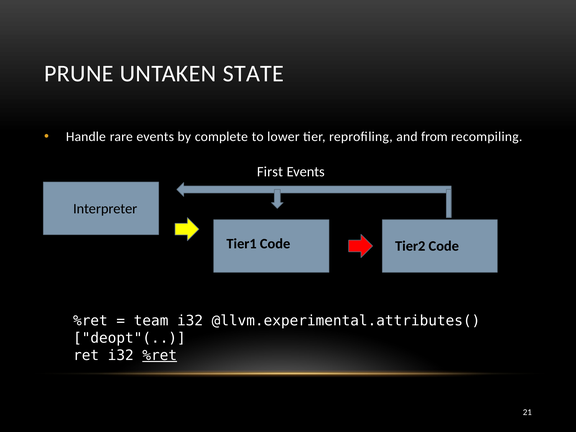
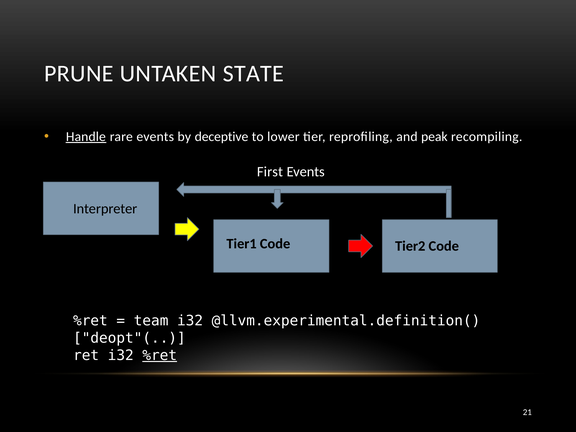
Handle underline: none -> present
complete: complete -> deceptive
from: from -> peak
@llvm.experimental.attributes(: @llvm.experimental.attributes( -> @llvm.experimental.definition(
